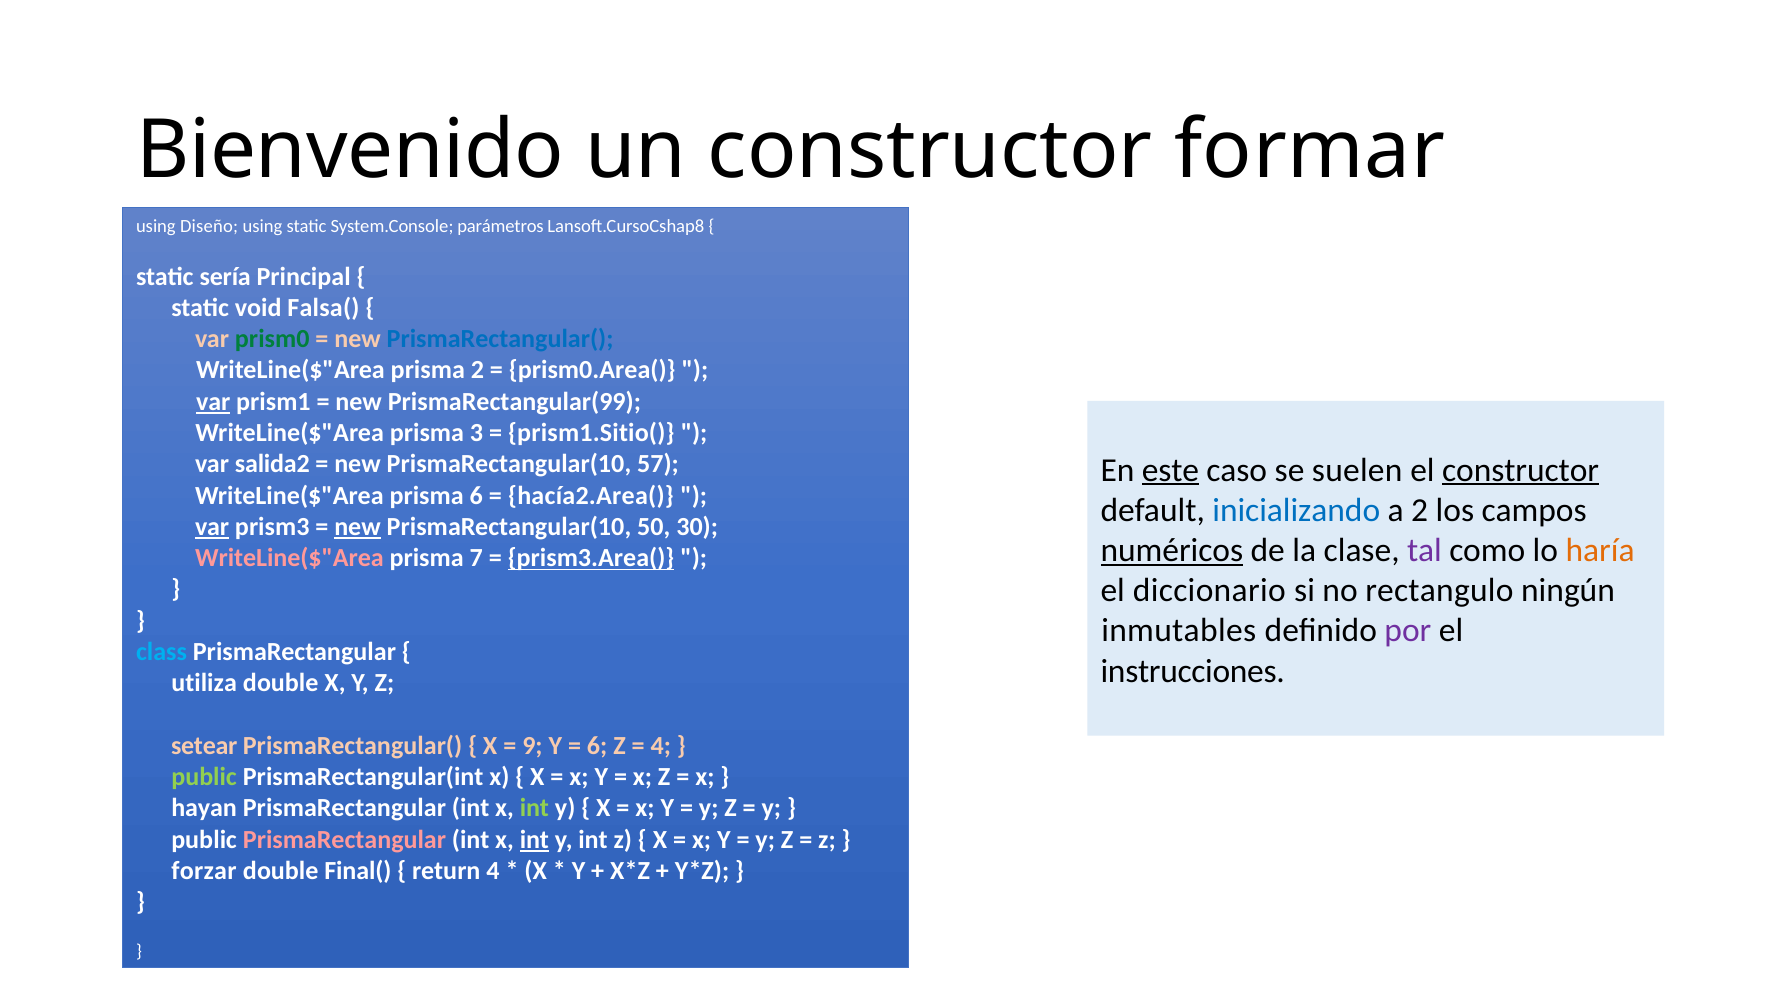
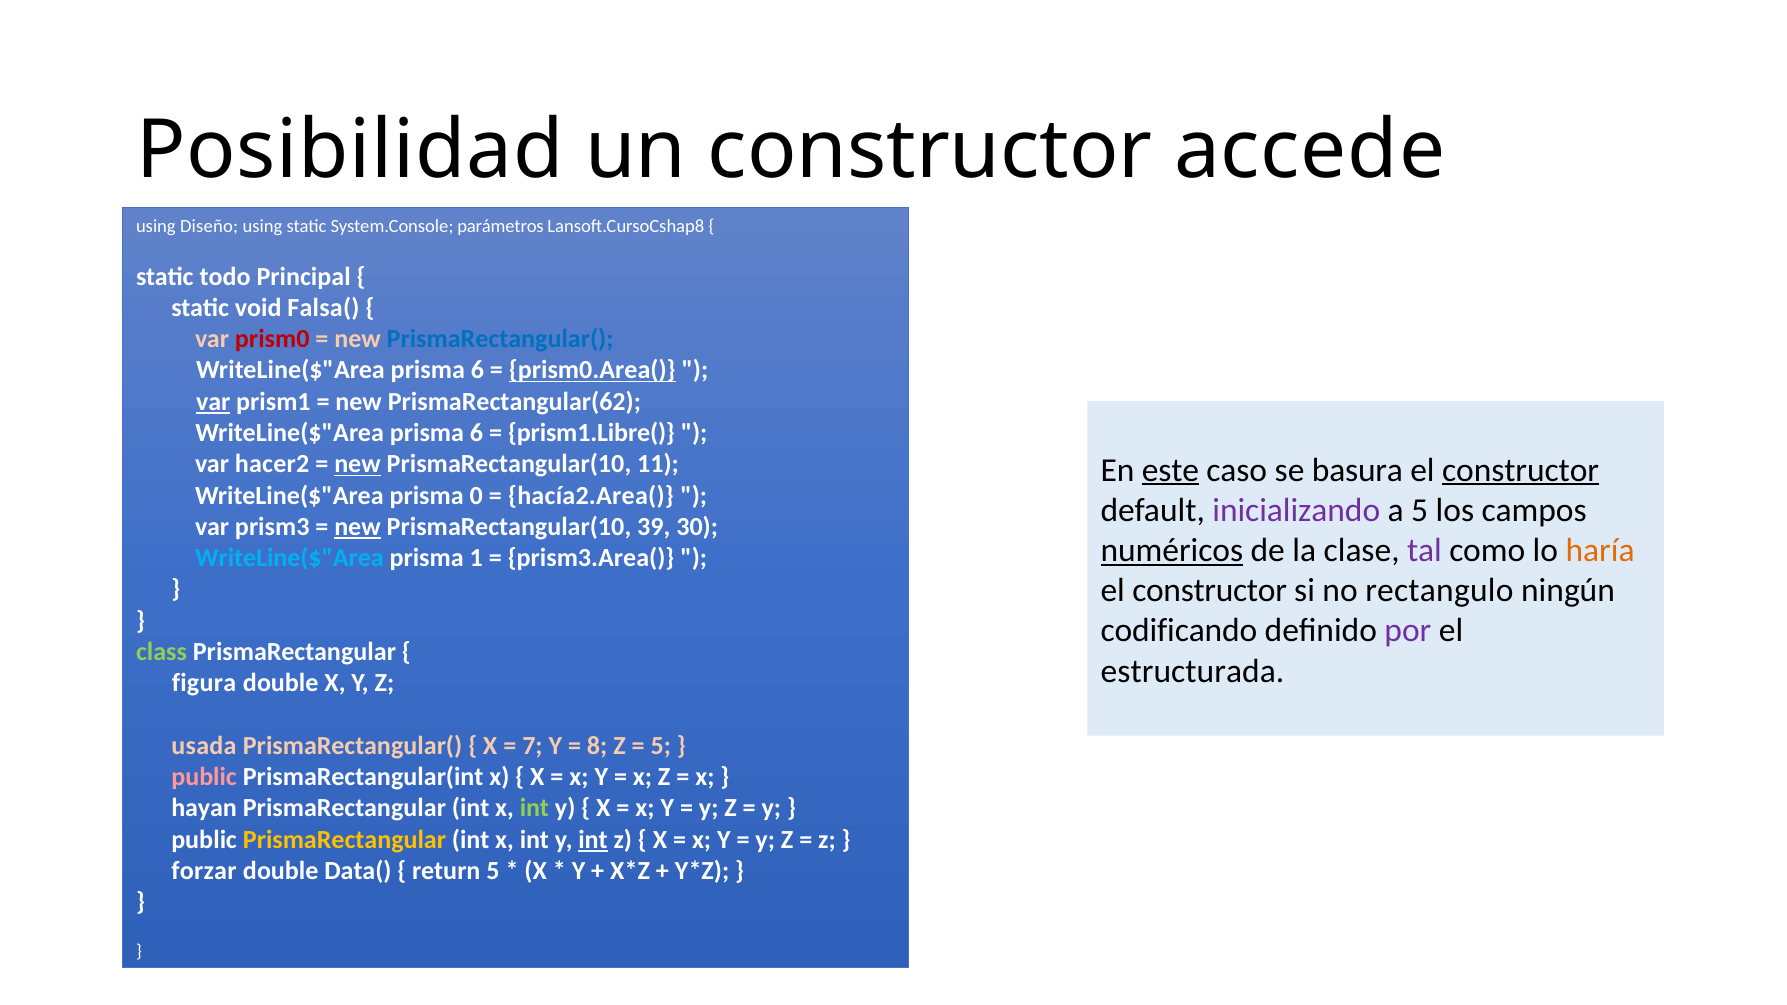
Bienvenido: Bienvenido -> Posibilidad
formar: formar -> accede
sería: sería -> todo
prism0 colour: green -> red
2 at (477, 370): 2 -> 6
prism0.Area( underline: none -> present
PrismaRectangular(99: PrismaRectangular(99 -> PrismaRectangular(62
3 at (477, 433): 3 -> 6
prism1.Sitio(: prism1.Sitio( -> prism1.Libre(
salida2: salida2 -> hacer2
new at (358, 464) underline: none -> present
57: 57 -> 11
suelen: suelen -> basura
prisma 6: 6 -> 0
inicializando colour: blue -> purple
a 2: 2 -> 5
var at (212, 527) underline: present -> none
50: 50 -> 39
WriteLine($"Area at (289, 558) colour: pink -> light blue
7: 7 -> 1
prism3.Area( underline: present -> none
diccionario at (1209, 591): diccionario -> constructor
inmutables: inmutables -> codificando
class colour: light blue -> light green
instrucciones: instrucciones -> estructurada
utiliza: utiliza -> figura
setear: setear -> usada
9: 9 -> 7
6 at (597, 746): 6 -> 8
4 at (661, 746): 4 -> 5
public at (204, 777) colour: light green -> pink
PrismaRectangular at (344, 840) colour: pink -> yellow
int at (534, 840) underline: present -> none
int at (593, 840) underline: none -> present
Final(: Final( -> Data(
return 4: 4 -> 5
